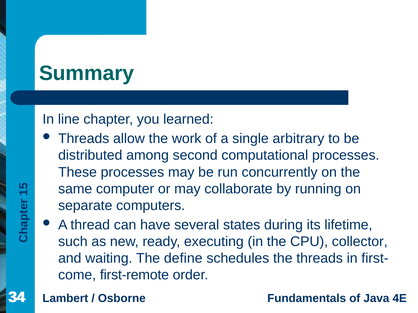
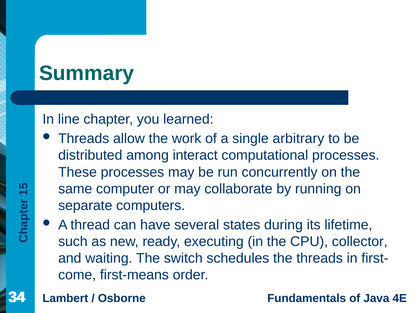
second: second -> interact
define: define -> switch
first-remote: first-remote -> first-means
